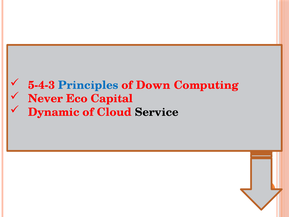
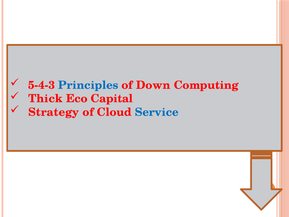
Never: Never -> Thick
Dynamic: Dynamic -> Strategy
Service colour: black -> blue
